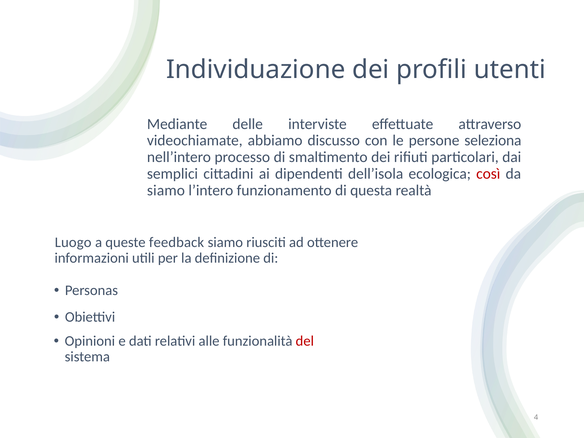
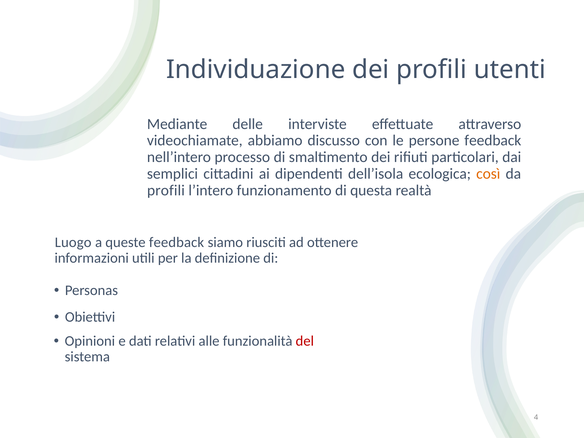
persone seleziona: seleziona -> feedback
così colour: red -> orange
siamo at (166, 190): siamo -> profili
